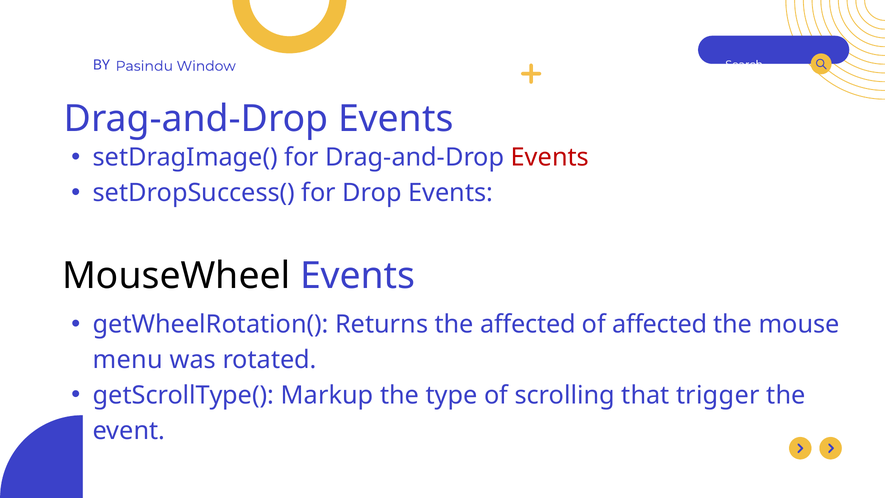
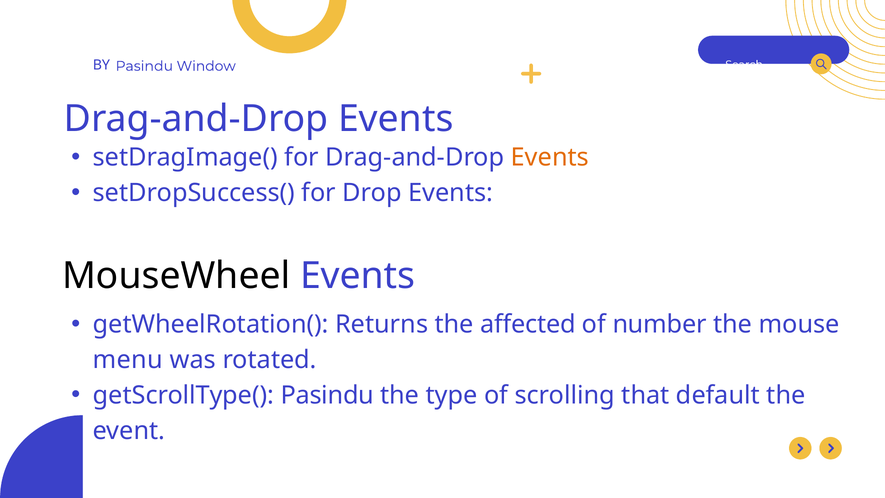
Events at (550, 158) colour: red -> orange
of affected: affected -> number
getScrollType( Markup: Markup -> Pasindu
trigger: trigger -> default
